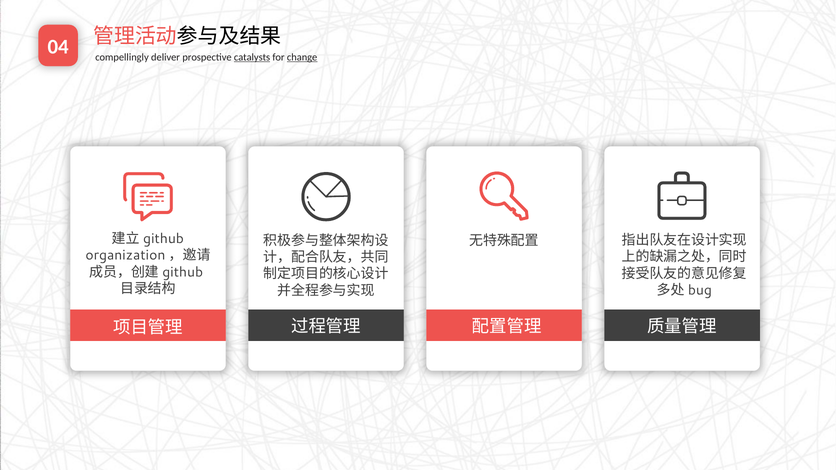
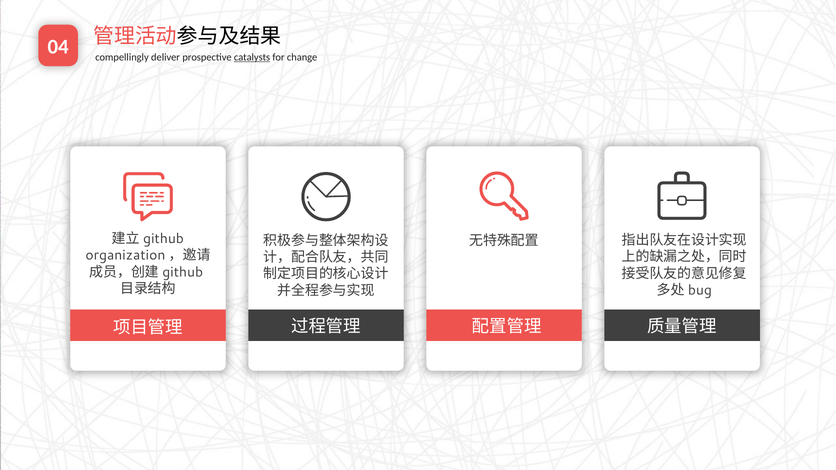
change underline: present -> none
